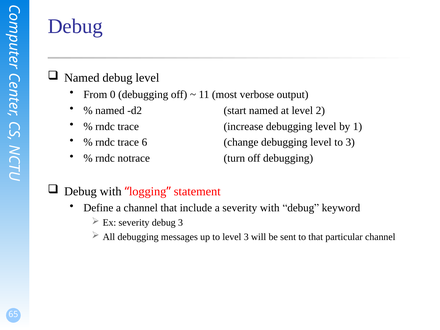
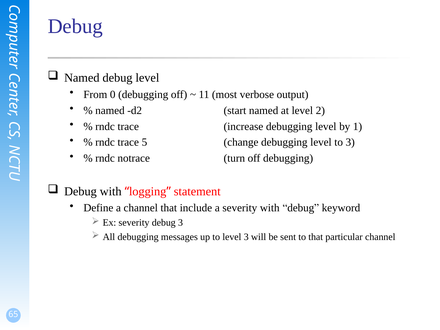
6: 6 -> 5
